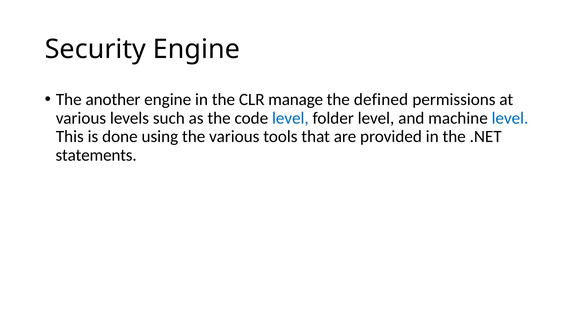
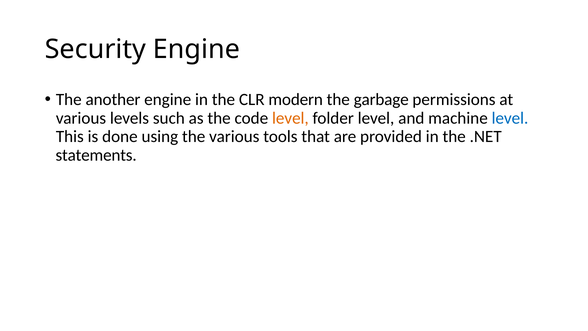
manage: manage -> modern
defined: defined -> garbage
level at (290, 118) colour: blue -> orange
